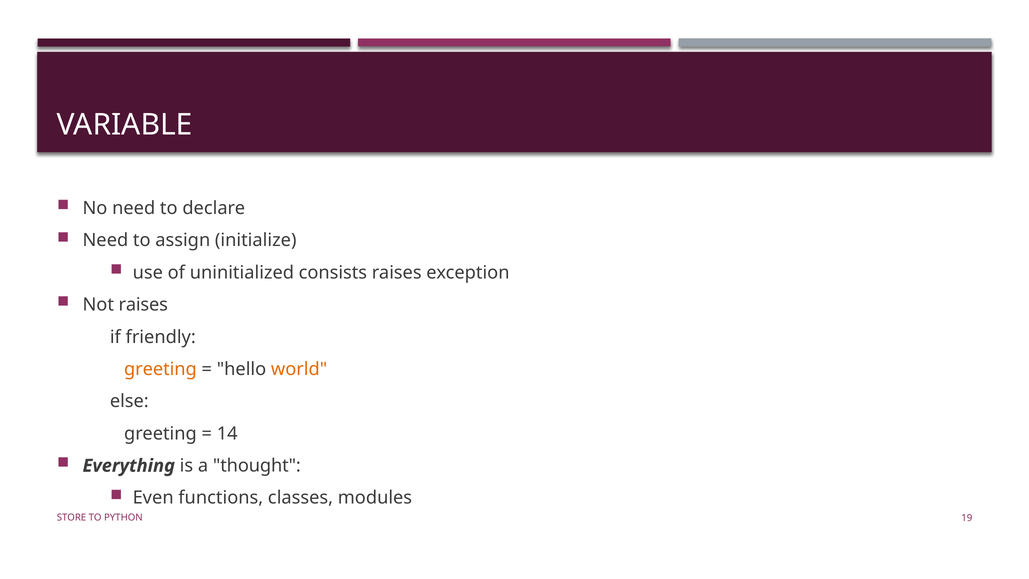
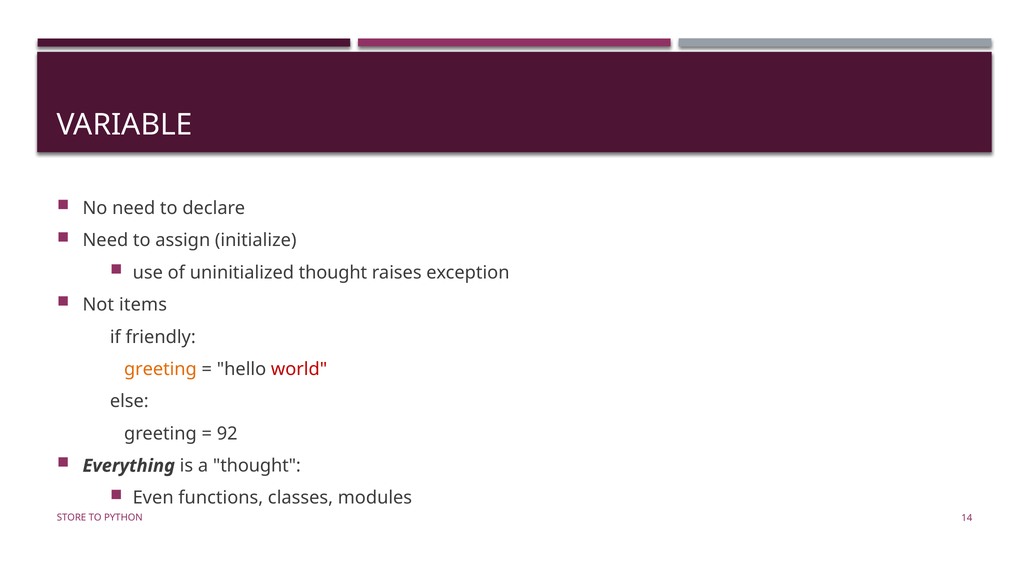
uninitialized consists: consists -> thought
Not raises: raises -> items
world colour: orange -> red
14: 14 -> 92
19: 19 -> 14
